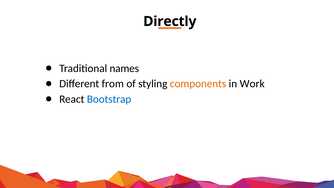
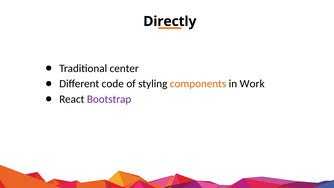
names: names -> center
from: from -> code
Bootstrap colour: blue -> purple
